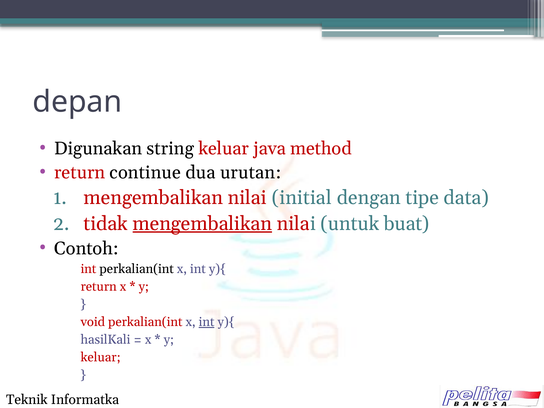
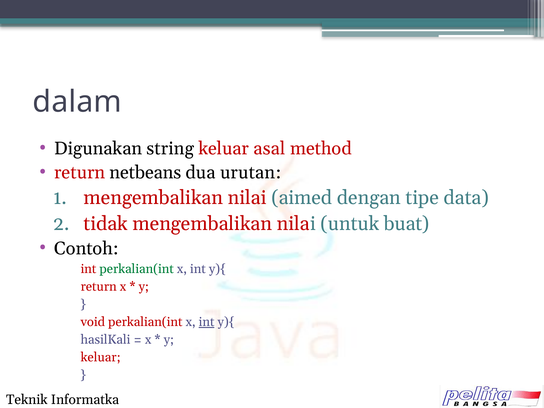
depan: depan -> dalam
java: java -> asal
continue: continue -> netbeans
initial: initial -> aimed
mengembalikan at (202, 224) underline: present -> none
perkalian(int at (137, 269) colour: black -> green
